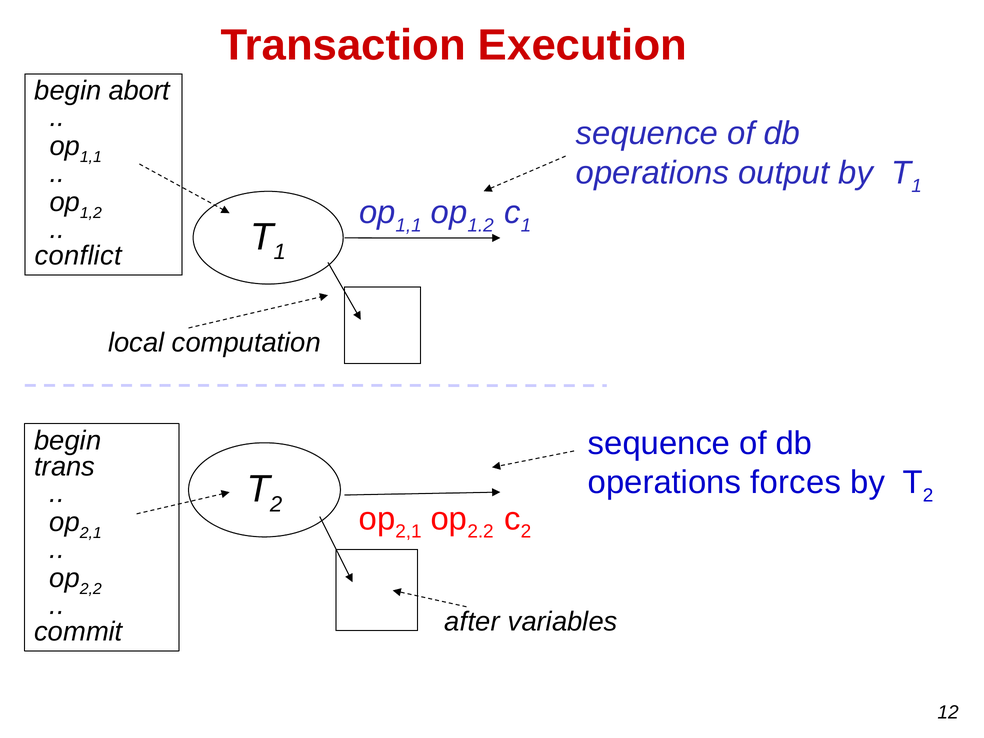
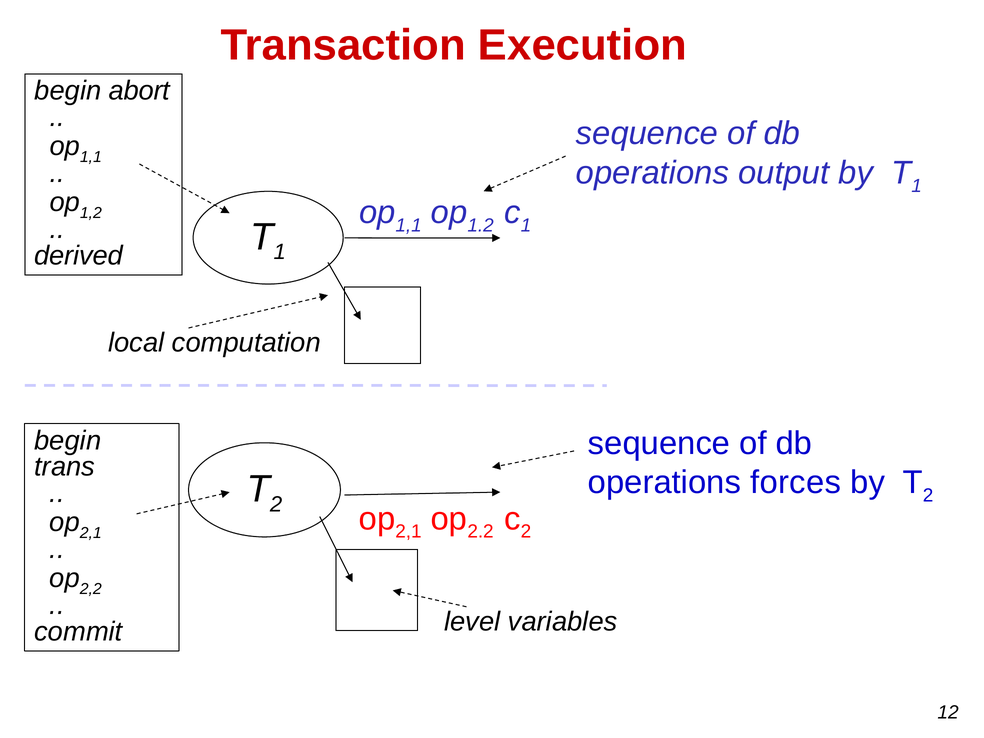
conflict: conflict -> derived
after: after -> level
